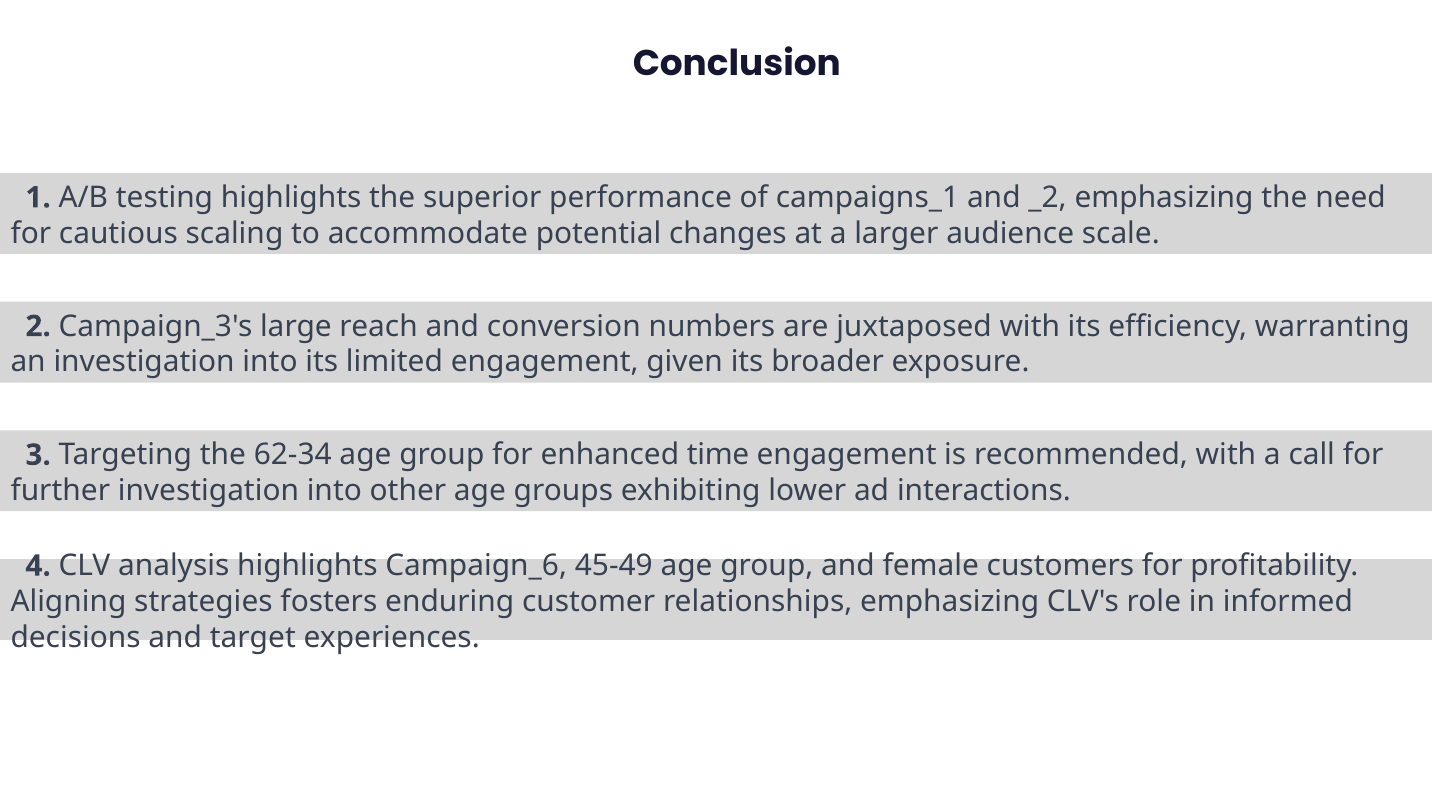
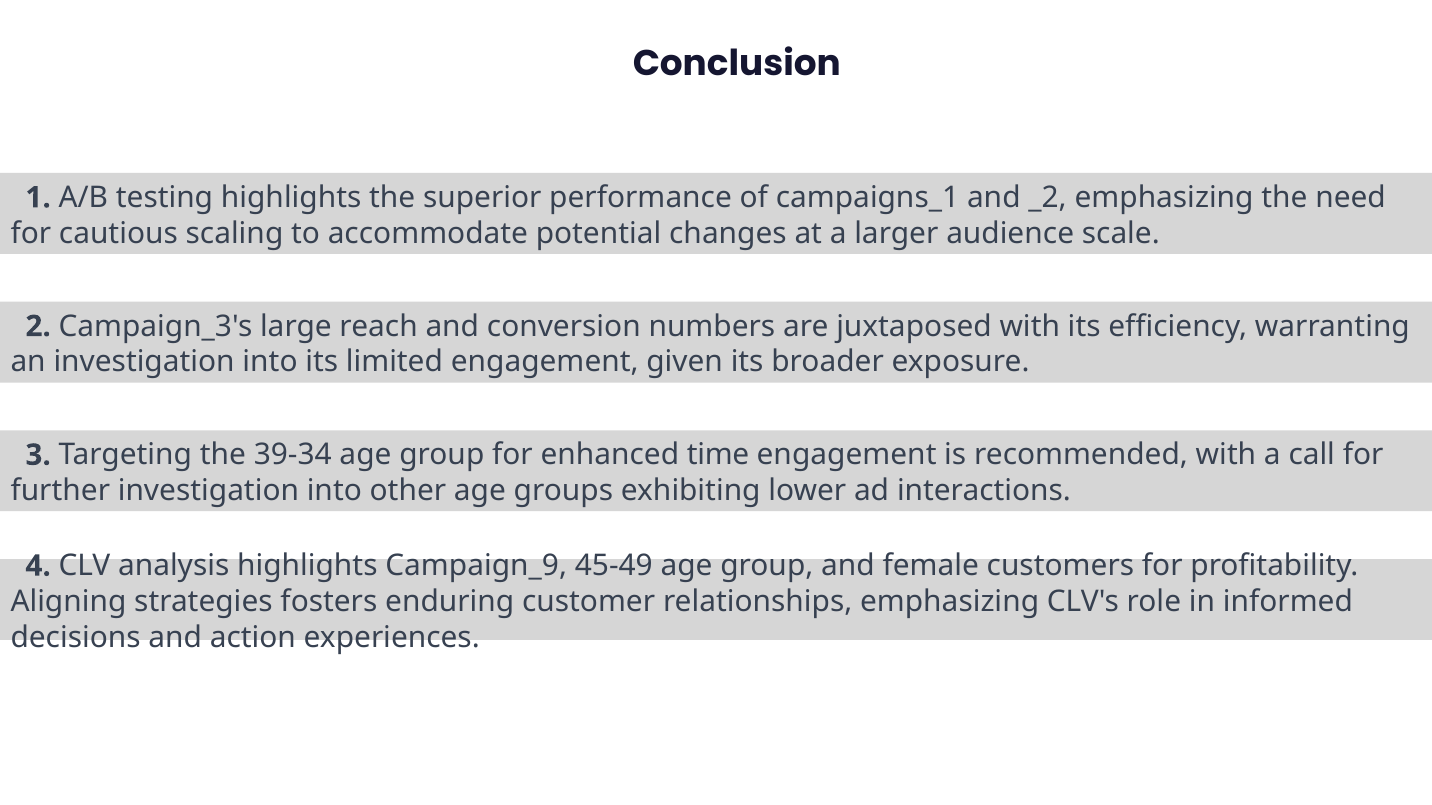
62-34: 62-34 -> 39-34
Campaign_6: Campaign_6 -> Campaign_9
target: target -> action
